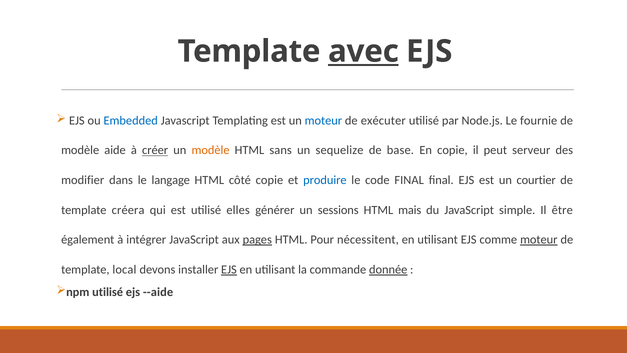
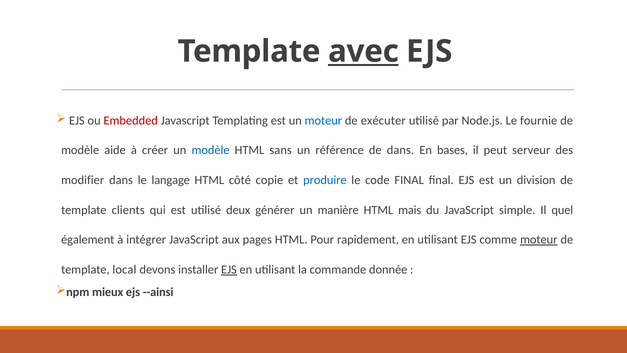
Embedded colour: blue -> red
créer underline: present -> none
modèle at (211, 150) colour: orange -> blue
sequelize: sequelize -> référence
de base: base -> dans
En copie: copie -> bases
courtier: courtier -> division
créera: créera -> clients
elles: elles -> deux
sessions: sessions -> manière
être: être -> quel
pages underline: present -> none
nécessitent: nécessitent -> rapidement
donnée underline: present -> none
utilisé at (108, 292): utilisé -> mieux
--aide: --aide -> --ainsi
